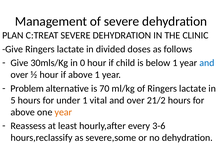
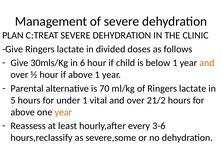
0: 0 -> 6
and at (207, 63) colour: blue -> orange
Problem: Problem -> Parental
